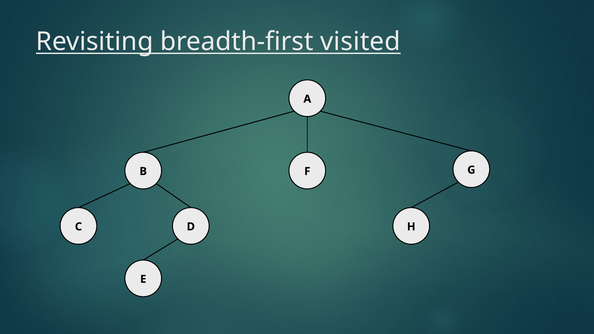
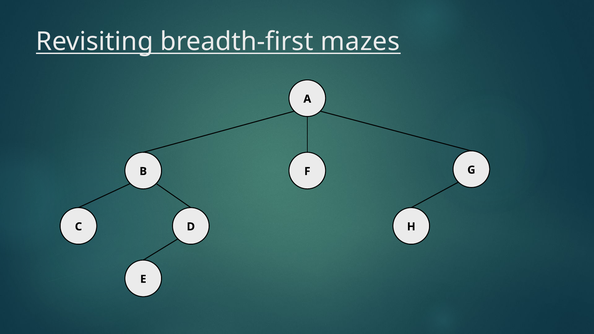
visited: visited -> mazes
